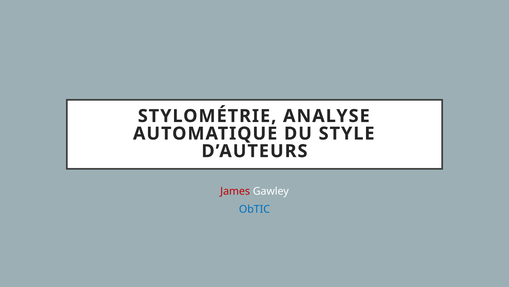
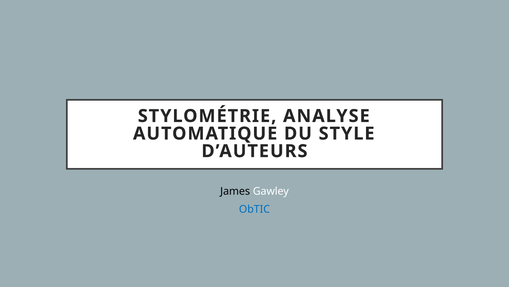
James colour: red -> black
